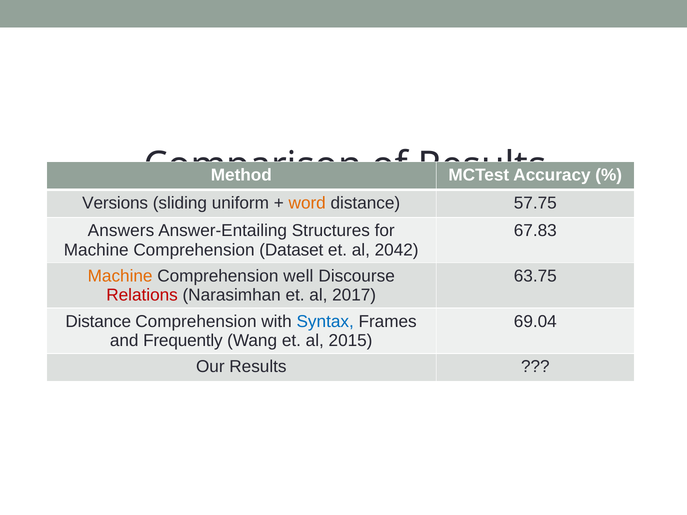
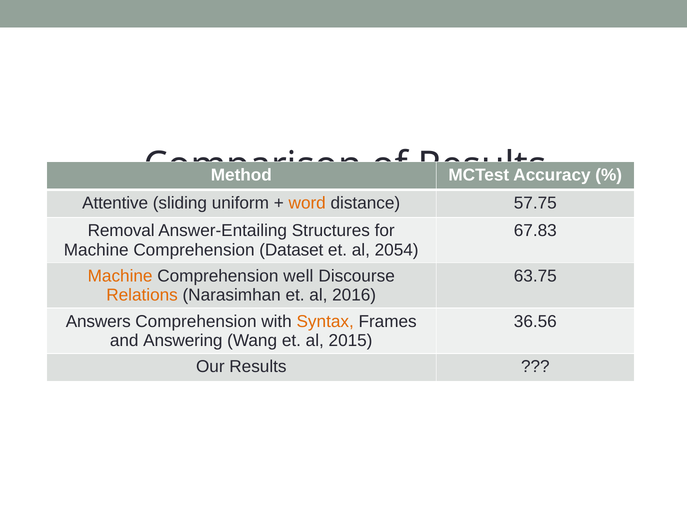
Versions: Versions -> Attentive
Answers: Answers -> Removal
2042: 2042 -> 2054
Relations colour: red -> orange
2017: 2017 -> 2016
Distance at (98, 322): Distance -> Answers
Syntax colour: blue -> orange
69.04: 69.04 -> 36.56
Frequently: Frequently -> Answering
